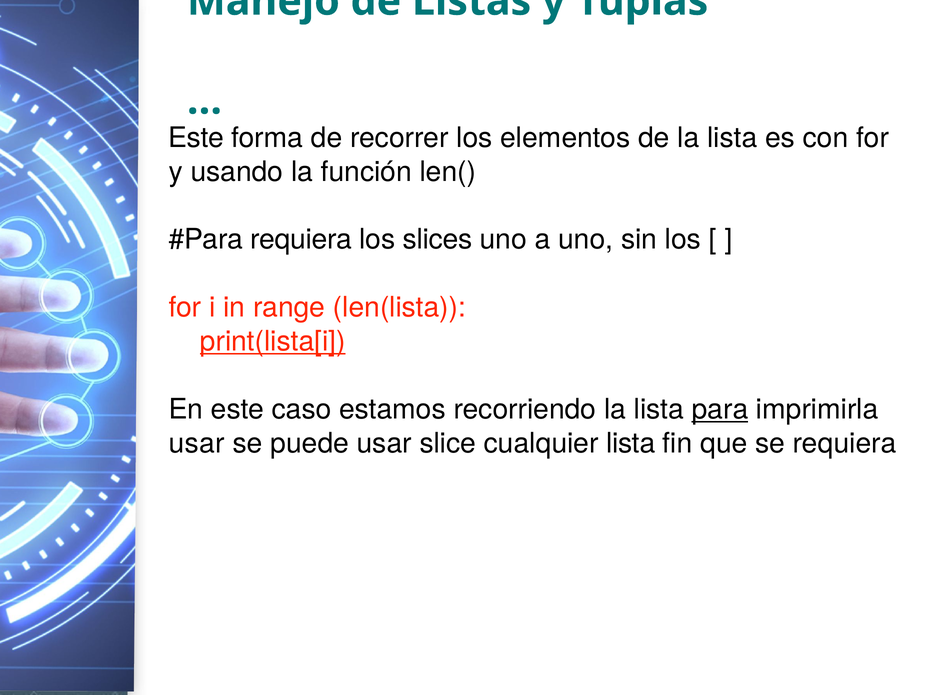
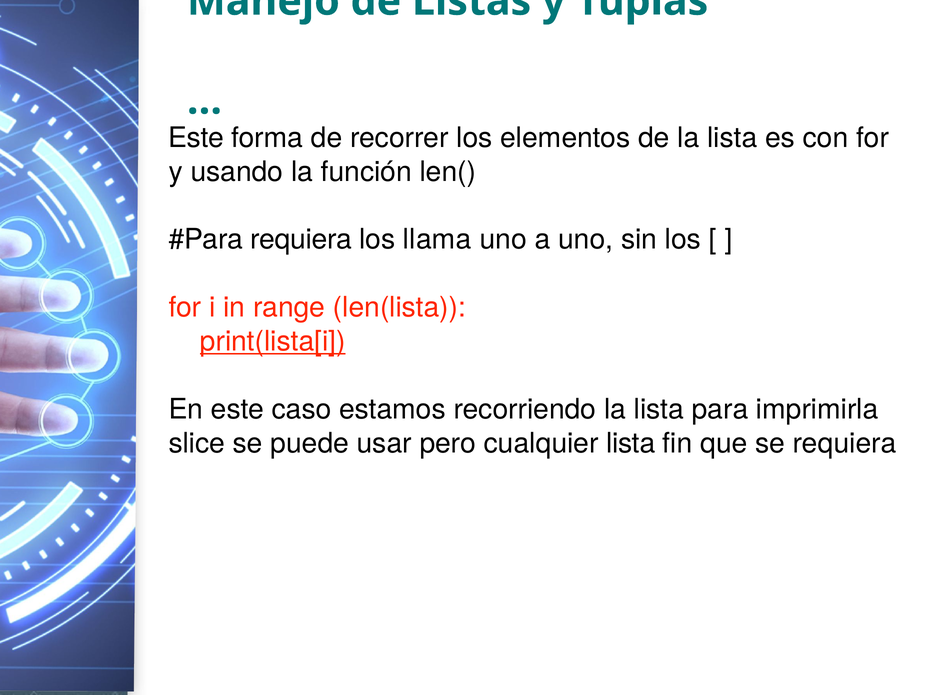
slices: slices -> llama
para underline: present -> none
usar at (197, 444): usar -> slice
slice: slice -> pero
